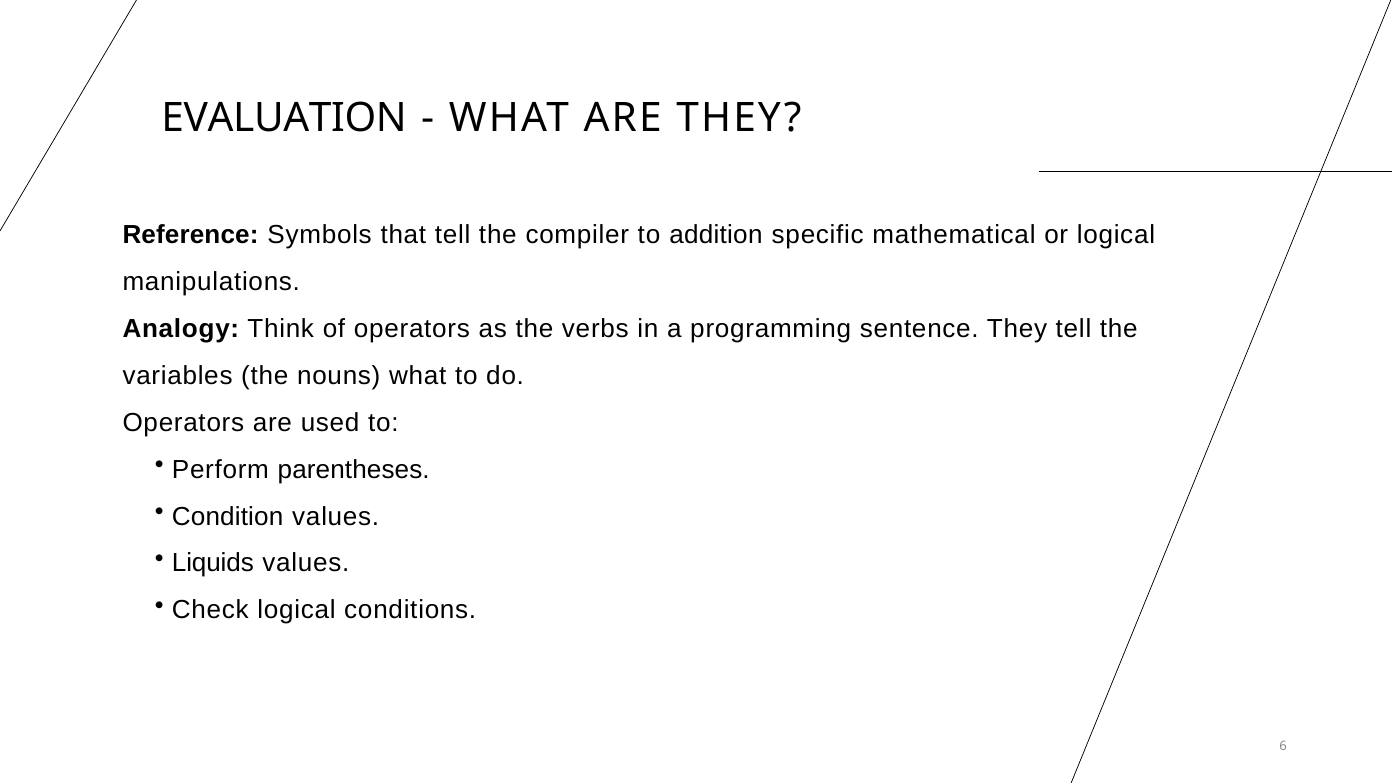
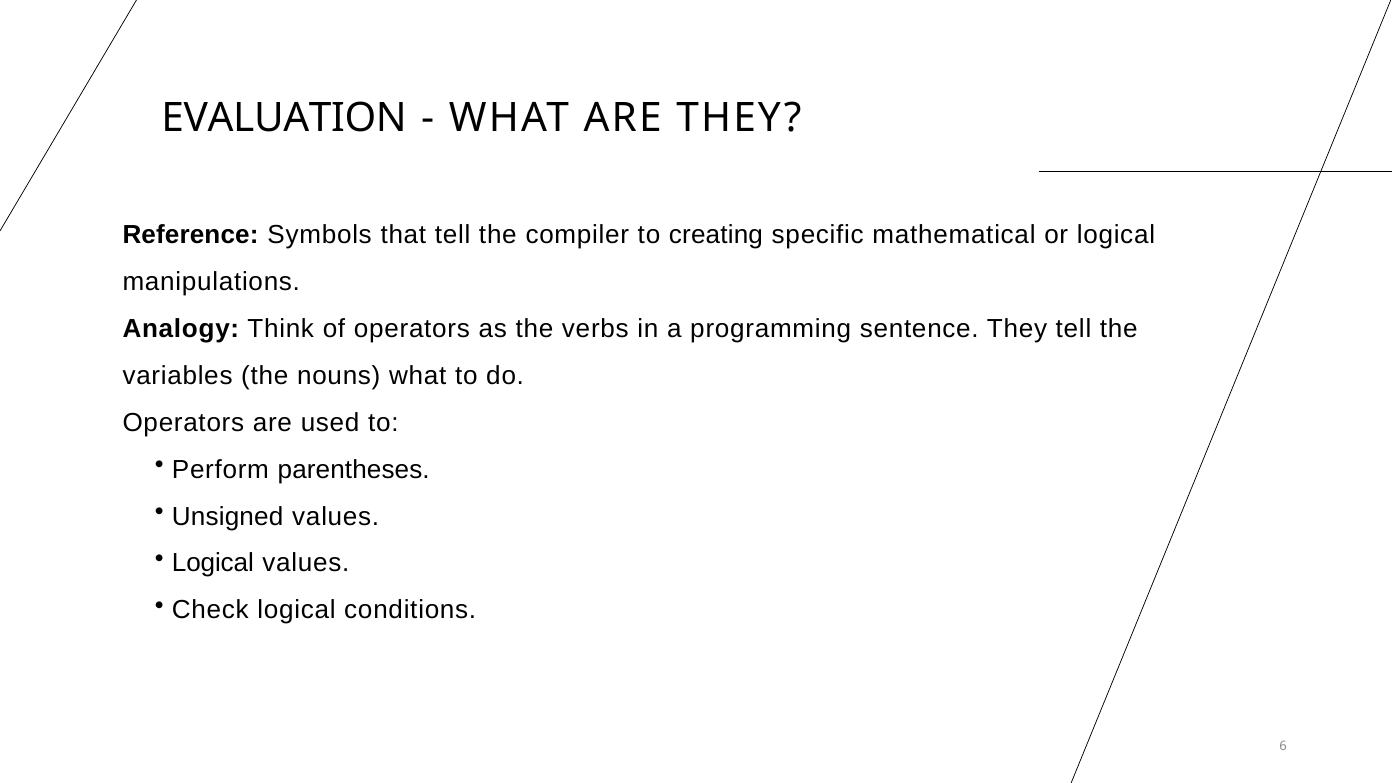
addition: addition -> creating
Condition: Condition -> Unsigned
Liquids at (213, 563): Liquids -> Logical
